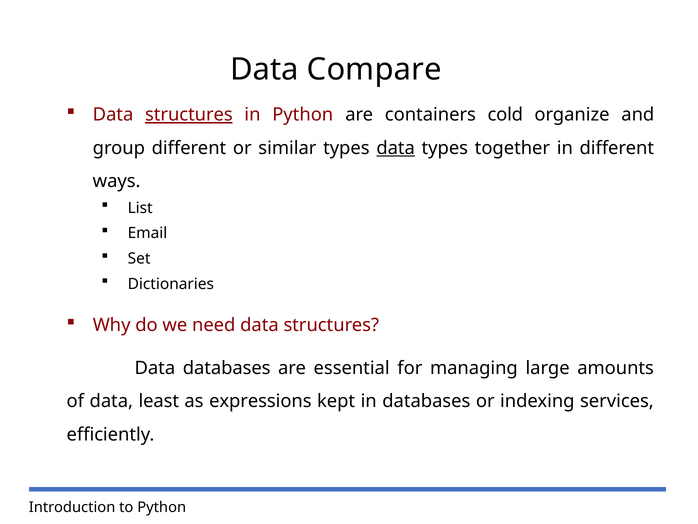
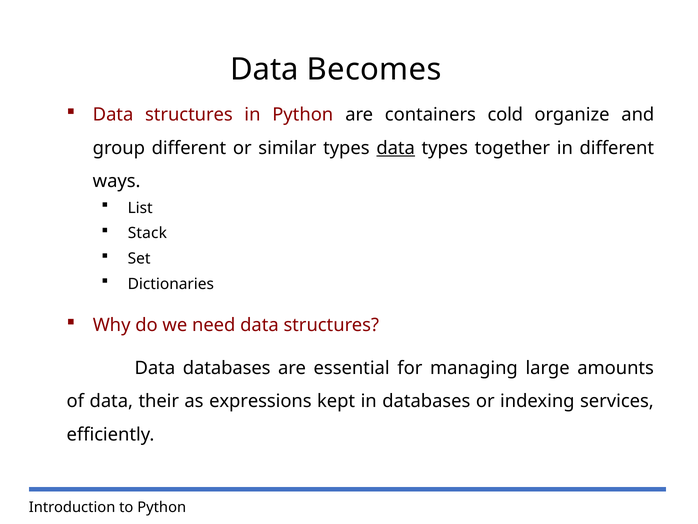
Compare: Compare -> Becomes
structures at (189, 115) underline: present -> none
Email: Email -> Stack
least: least -> their
